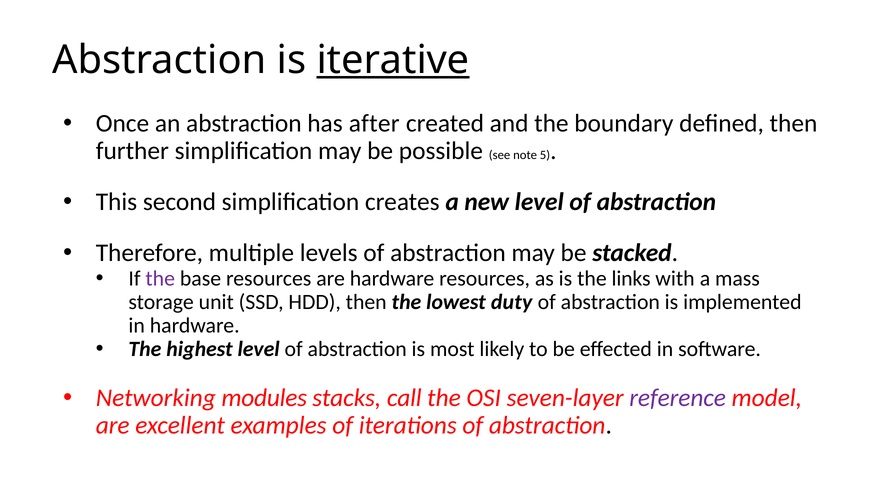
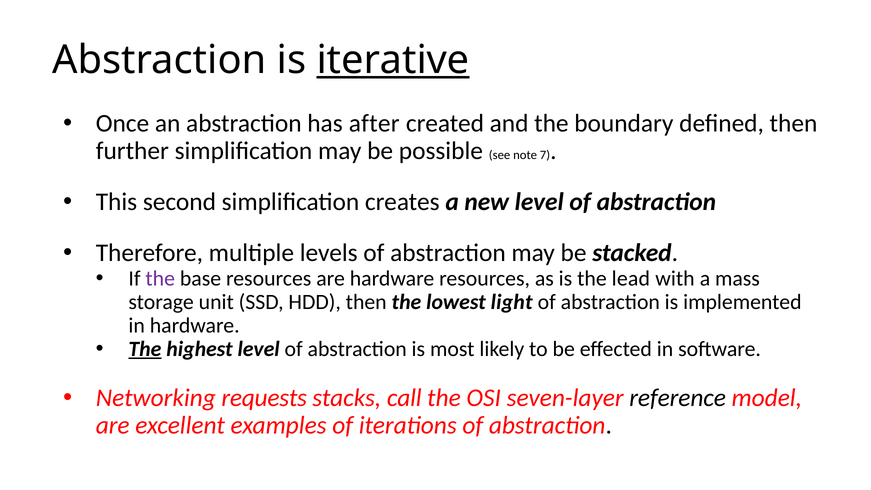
5: 5 -> 7
links: links -> lead
duty: duty -> light
The at (145, 349) underline: none -> present
modules: modules -> requests
reference colour: purple -> black
